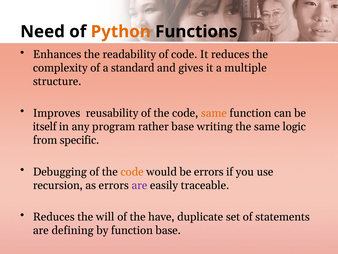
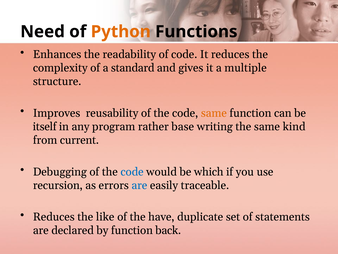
logic: logic -> kind
specific: specific -> current
code at (132, 171) colour: orange -> blue
be errors: errors -> which
are at (139, 185) colour: purple -> blue
will: will -> like
defining: defining -> declared
function base: base -> back
